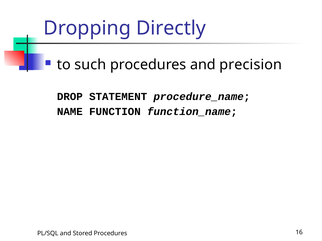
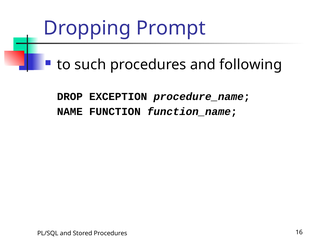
Directly: Directly -> Prompt
precision: precision -> following
STATEMENT: STATEMENT -> EXCEPTION
